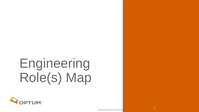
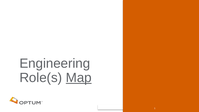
Map underline: none -> present
